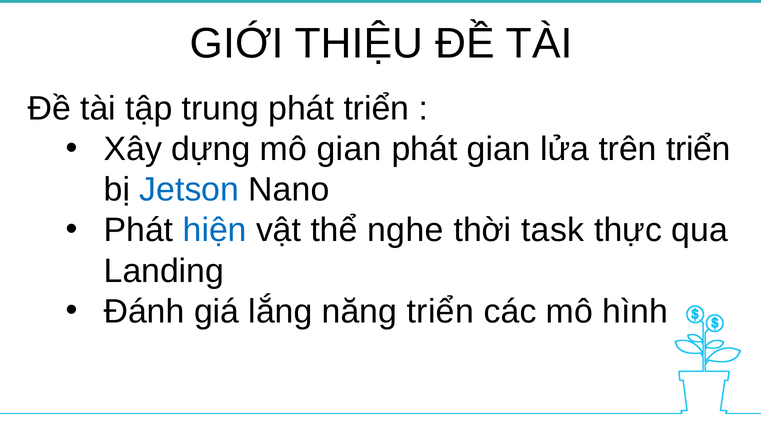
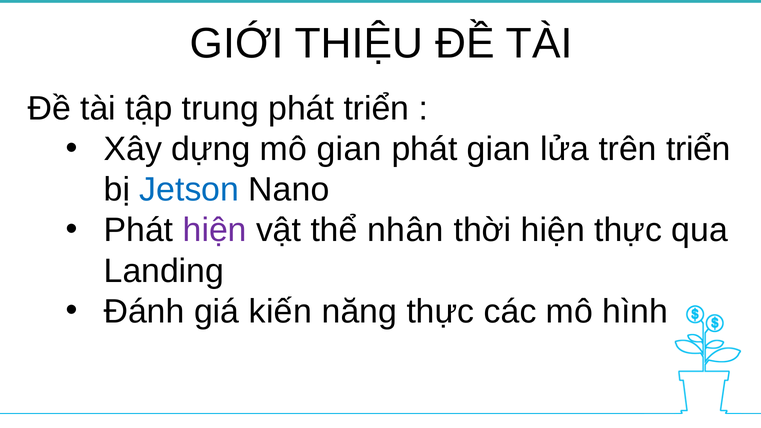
hiện at (215, 230) colour: blue -> purple
nghe: nghe -> nhân
thời task: task -> hiện
lắng: lắng -> kiến
năng triển: triển -> thực
